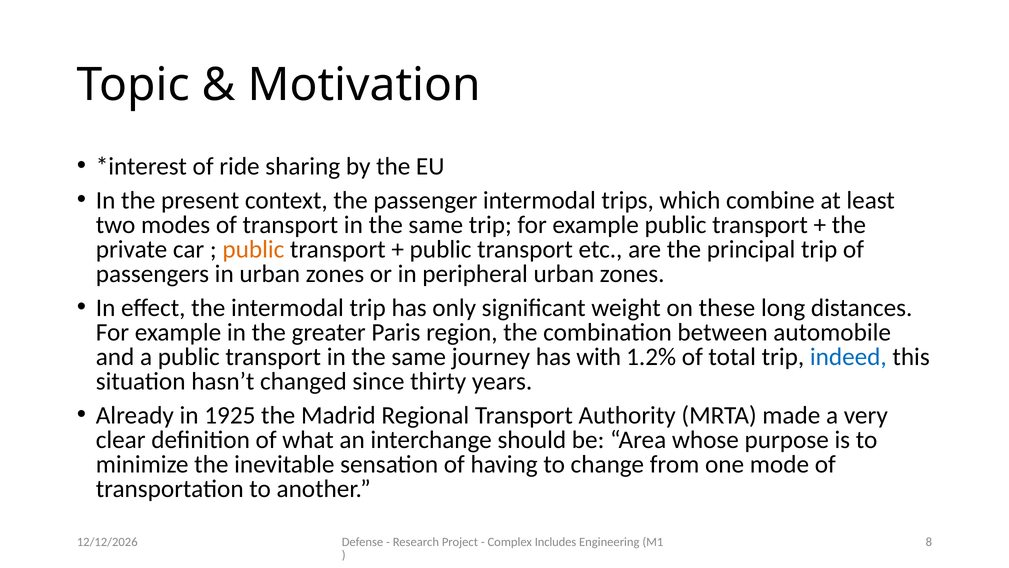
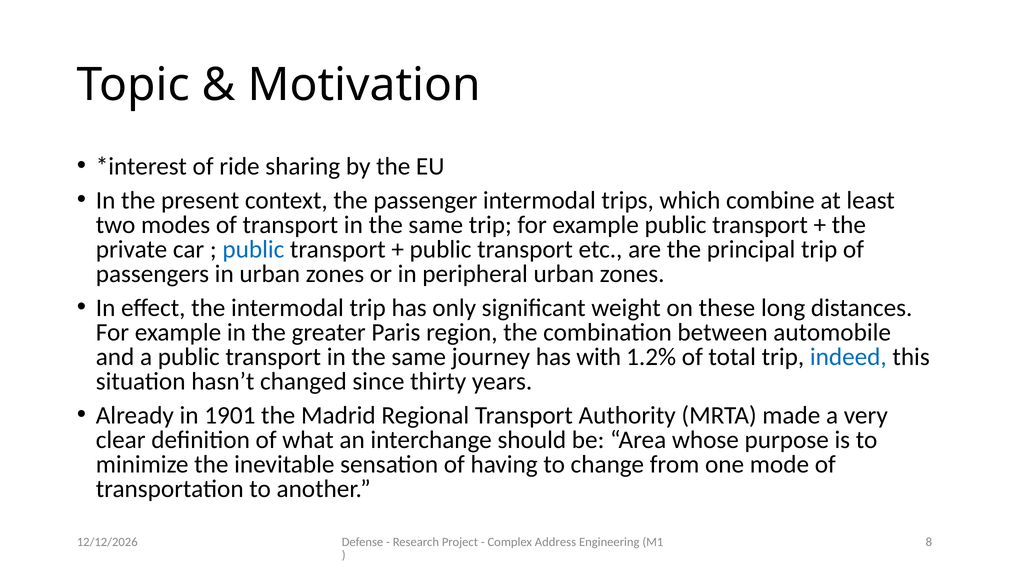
public at (253, 249) colour: orange -> blue
1925: 1925 -> 1901
Includes: Includes -> Address
